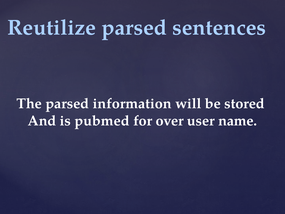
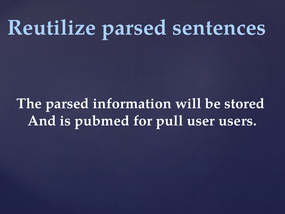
over: over -> pull
name: name -> users
